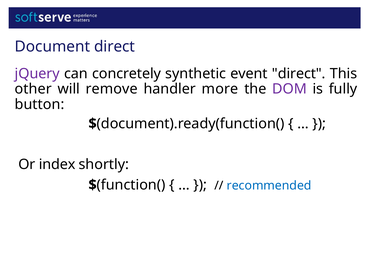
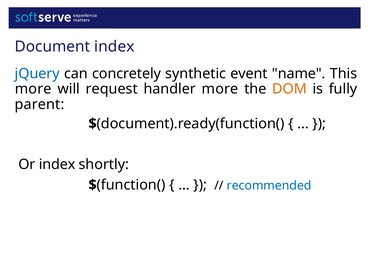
Document direct: direct -> index
jQuery colour: purple -> blue
event direct: direct -> name
other at (33, 89): other -> more
remove: remove -> request
DOM colour: purple -> orange
button: button -> parent
